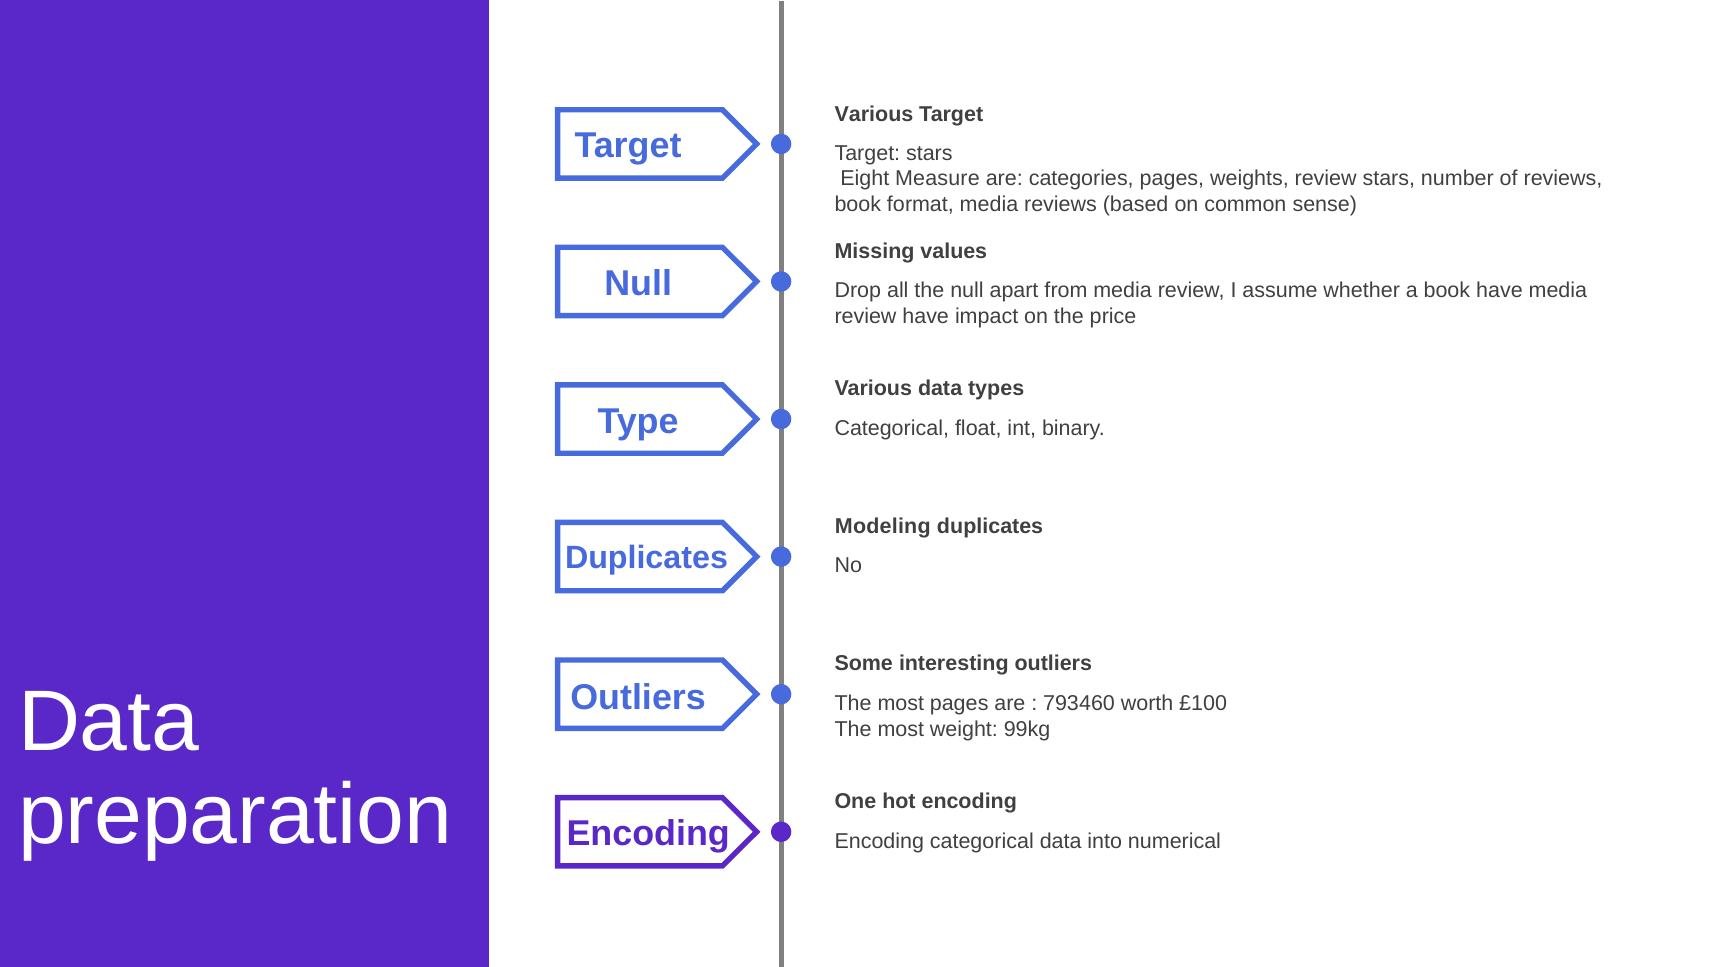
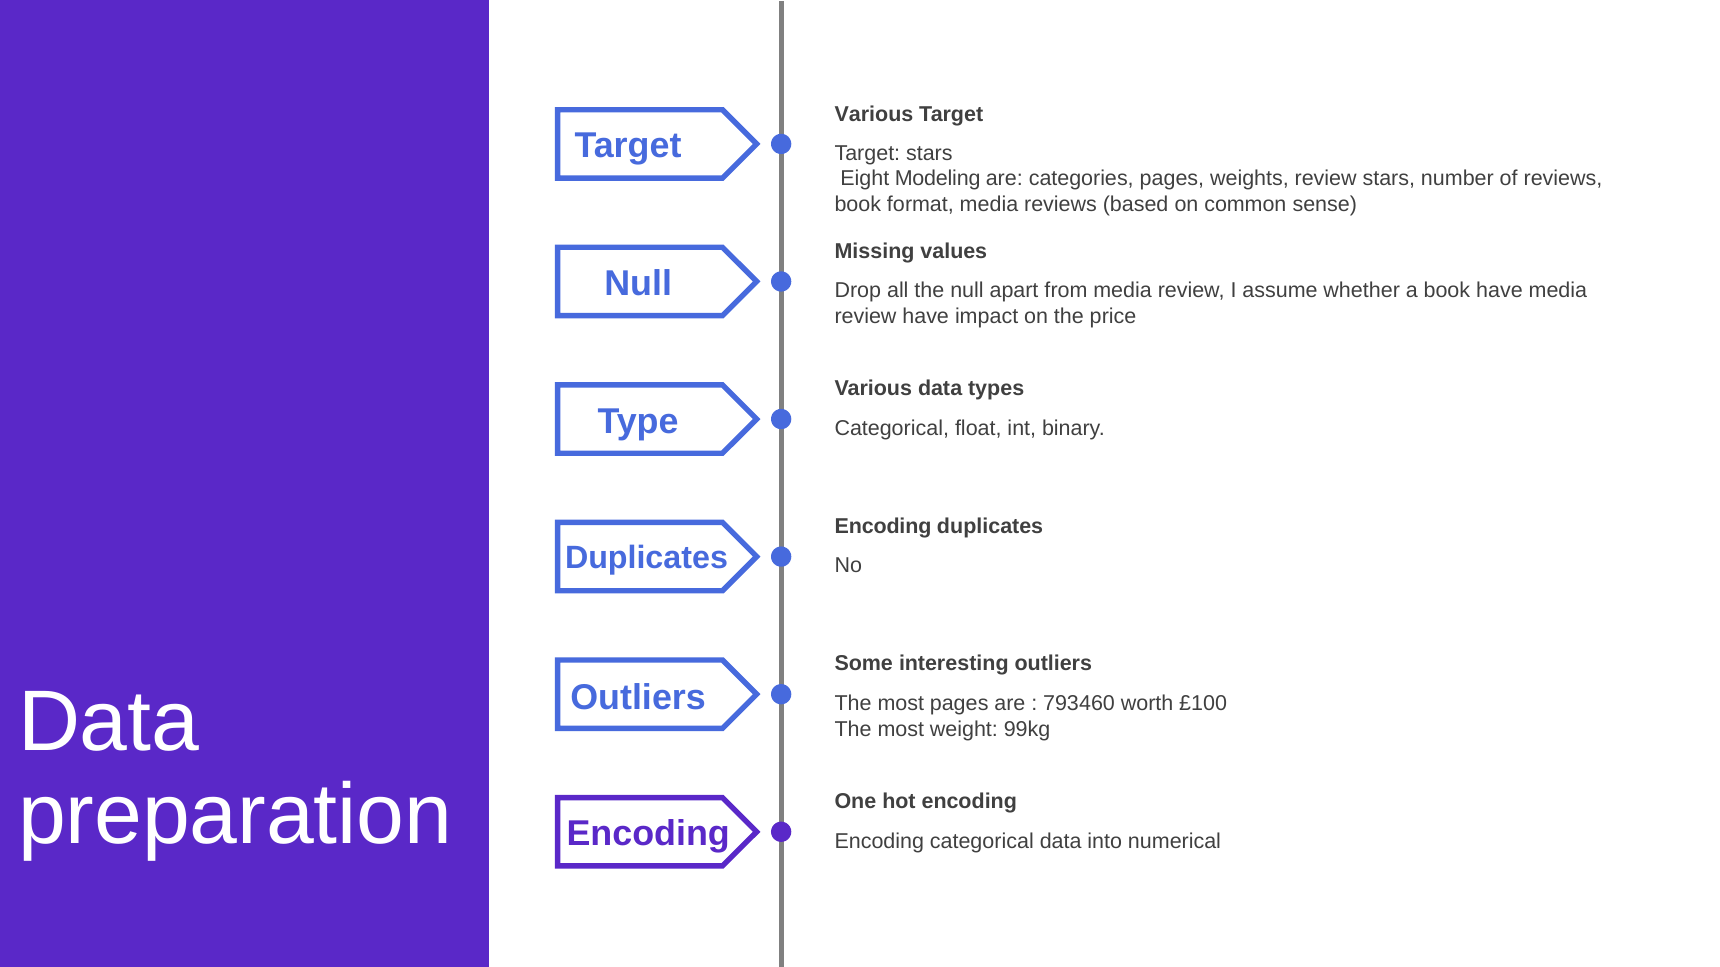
Measure: Measure -> Modeling
Modeling at (883, 527): Modeling -> Encoding
